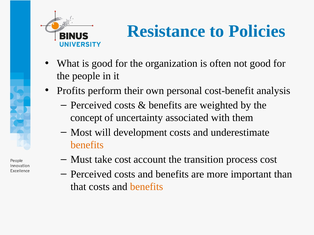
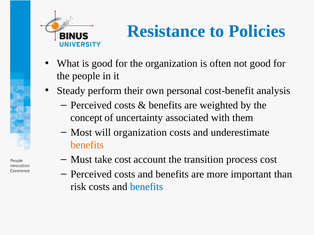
Profits: Profits -> Steady
will development: development -> organization
that: that -> risk
benefits at (147, 187) colour: orange -> blue
